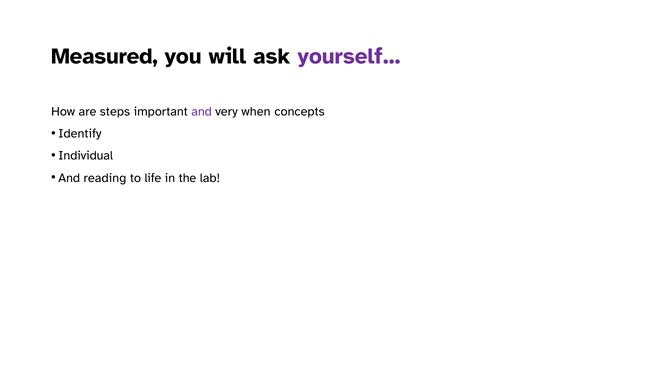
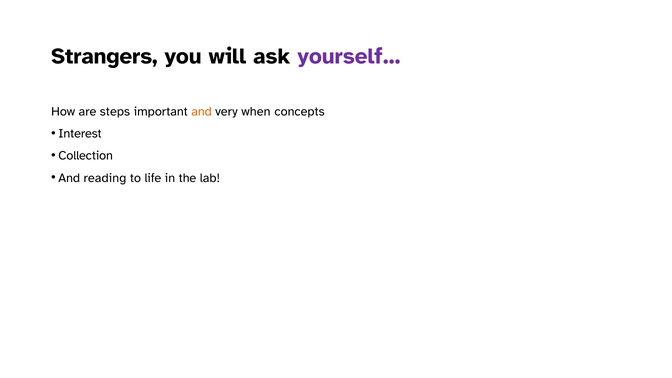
Measured: Measured -> Strangers
and at (202, 112) colour: purple -> orange
Identify: Identify -> Interest
Individual: Individual -> Collection
